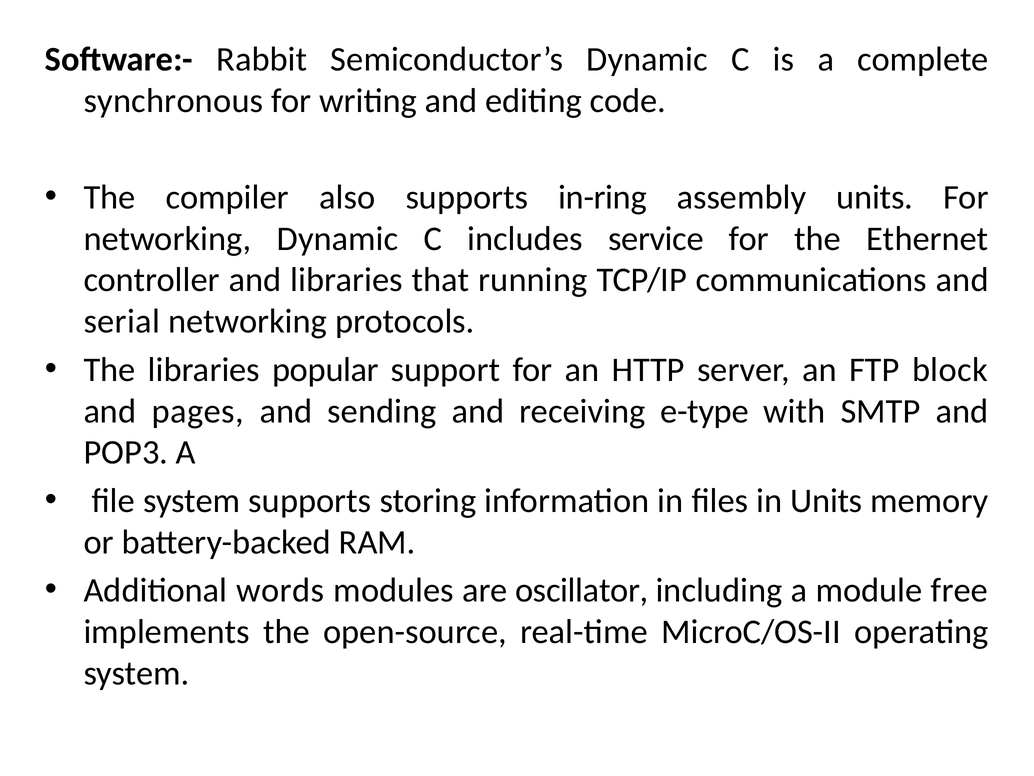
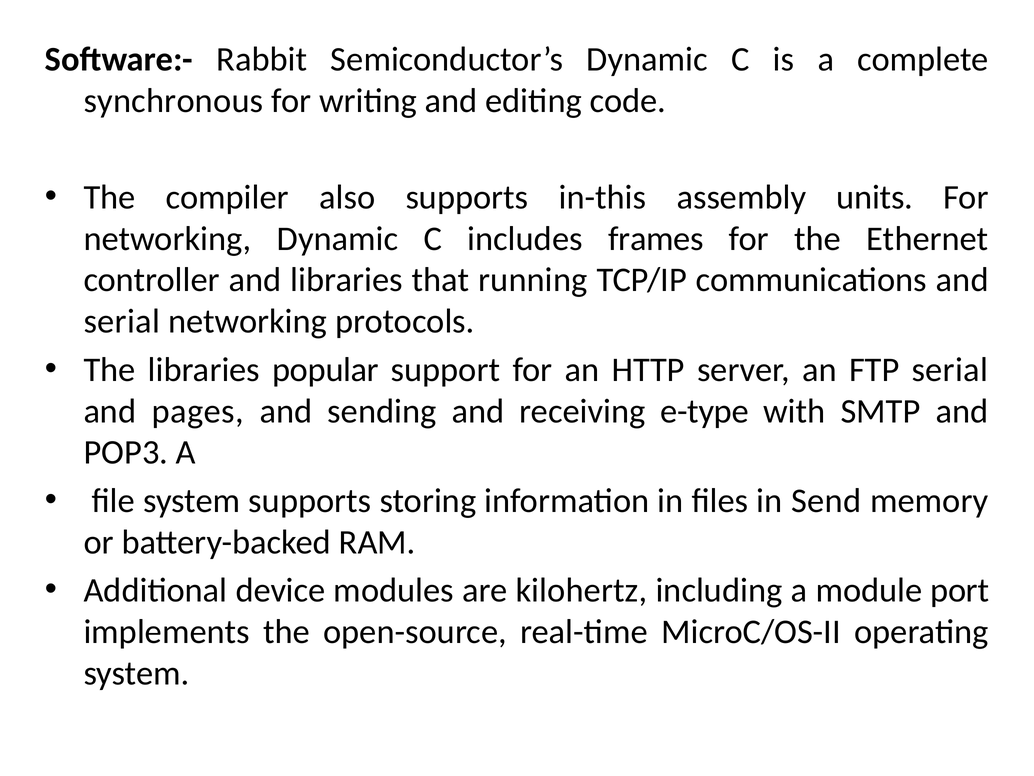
in-ring: in-ring -> in-this
service: service -> frames
FTP block: block -> serial
in Units: Units -> Send
words: words -> device
oscillator: oscillator -> kilohertz
free: free -> port
